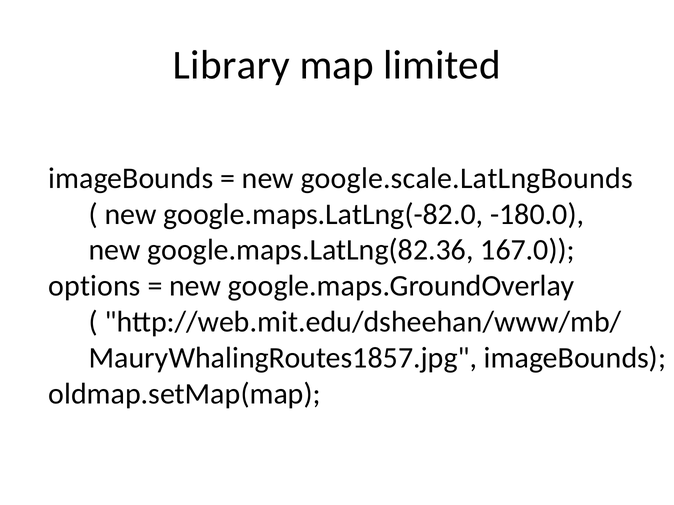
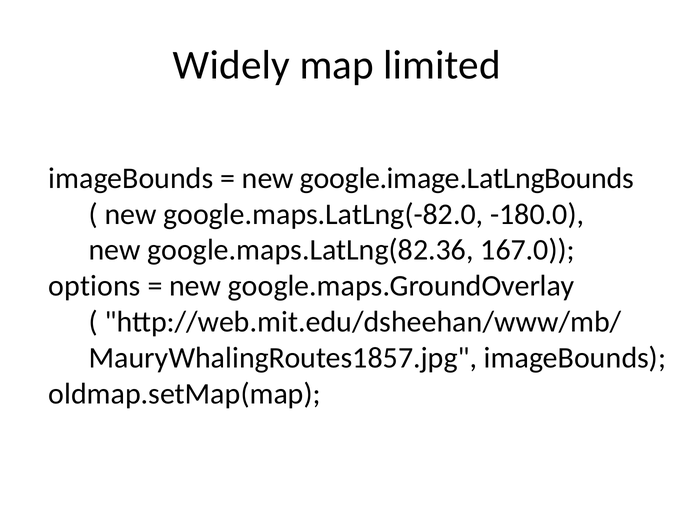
Library: Library -> Widely
google.scale.LatLngBounds: google.scale.LatLngBounds -> google.image.LatLngBounds
